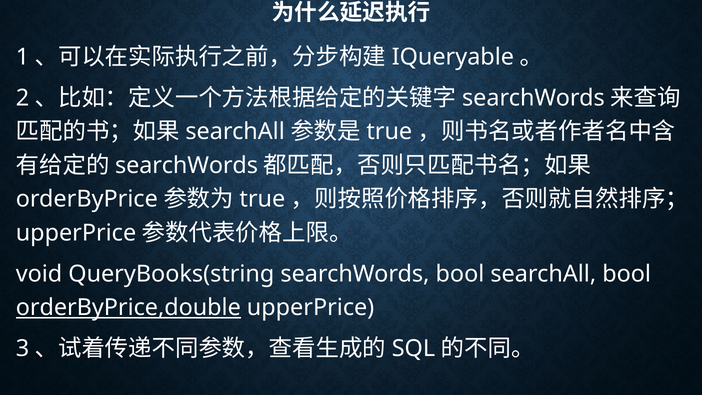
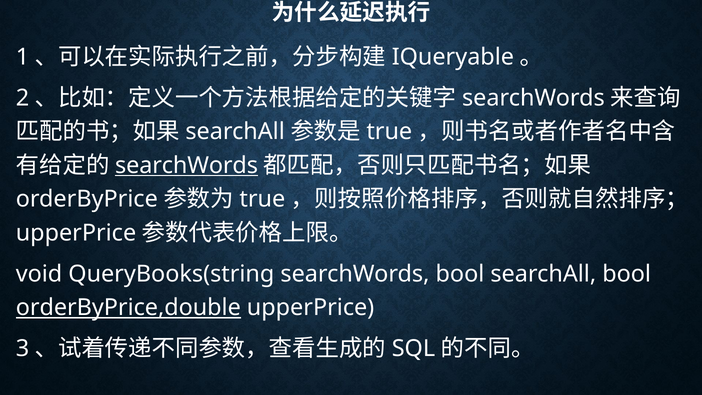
searchWords at (187, 165) underline: none -> present
